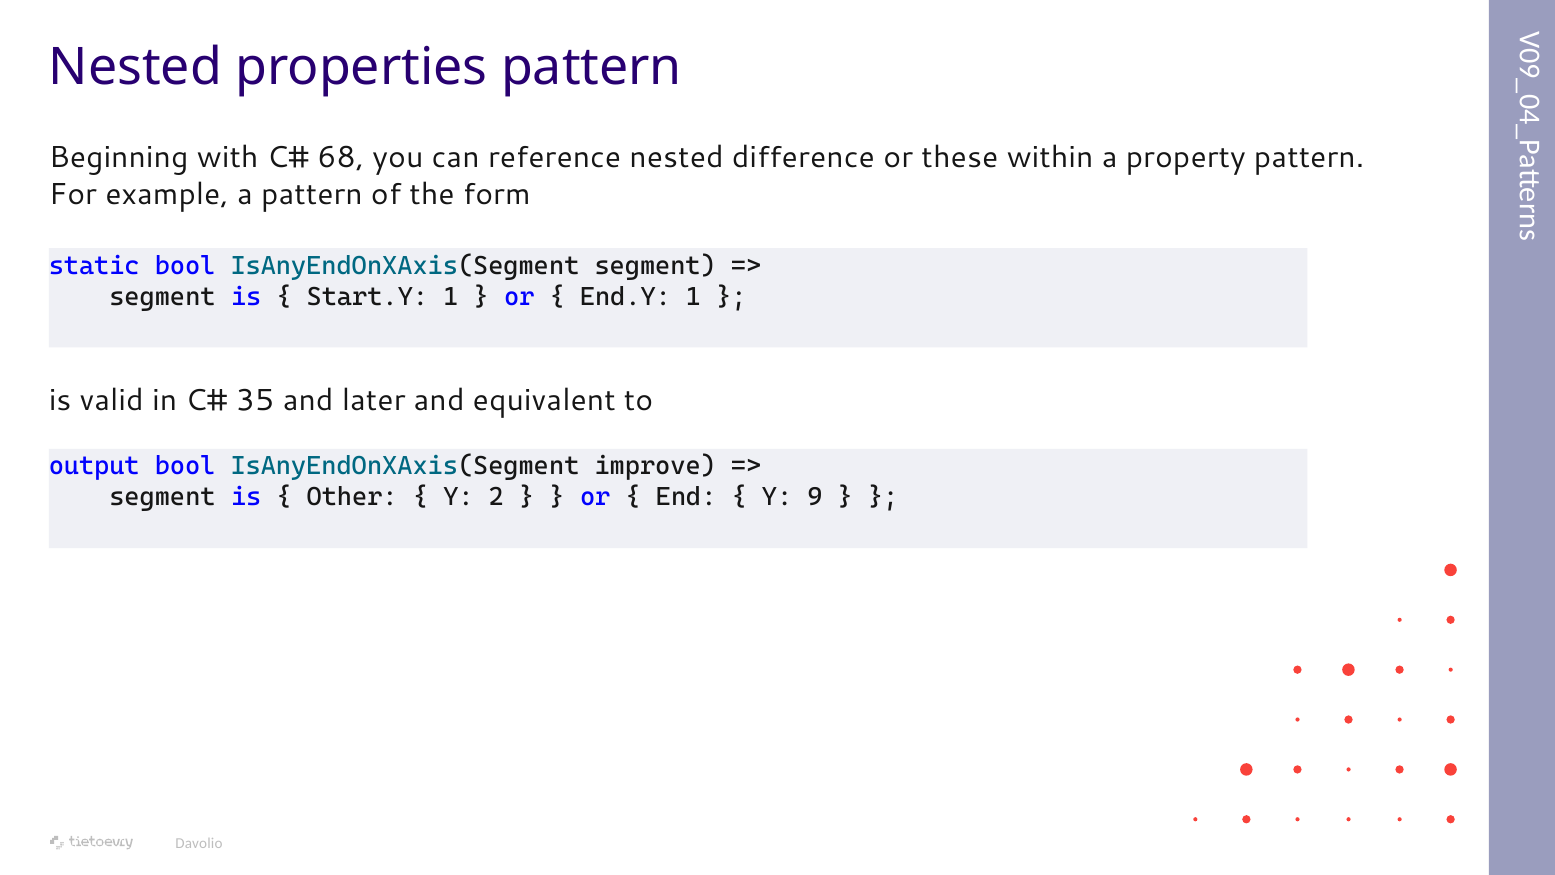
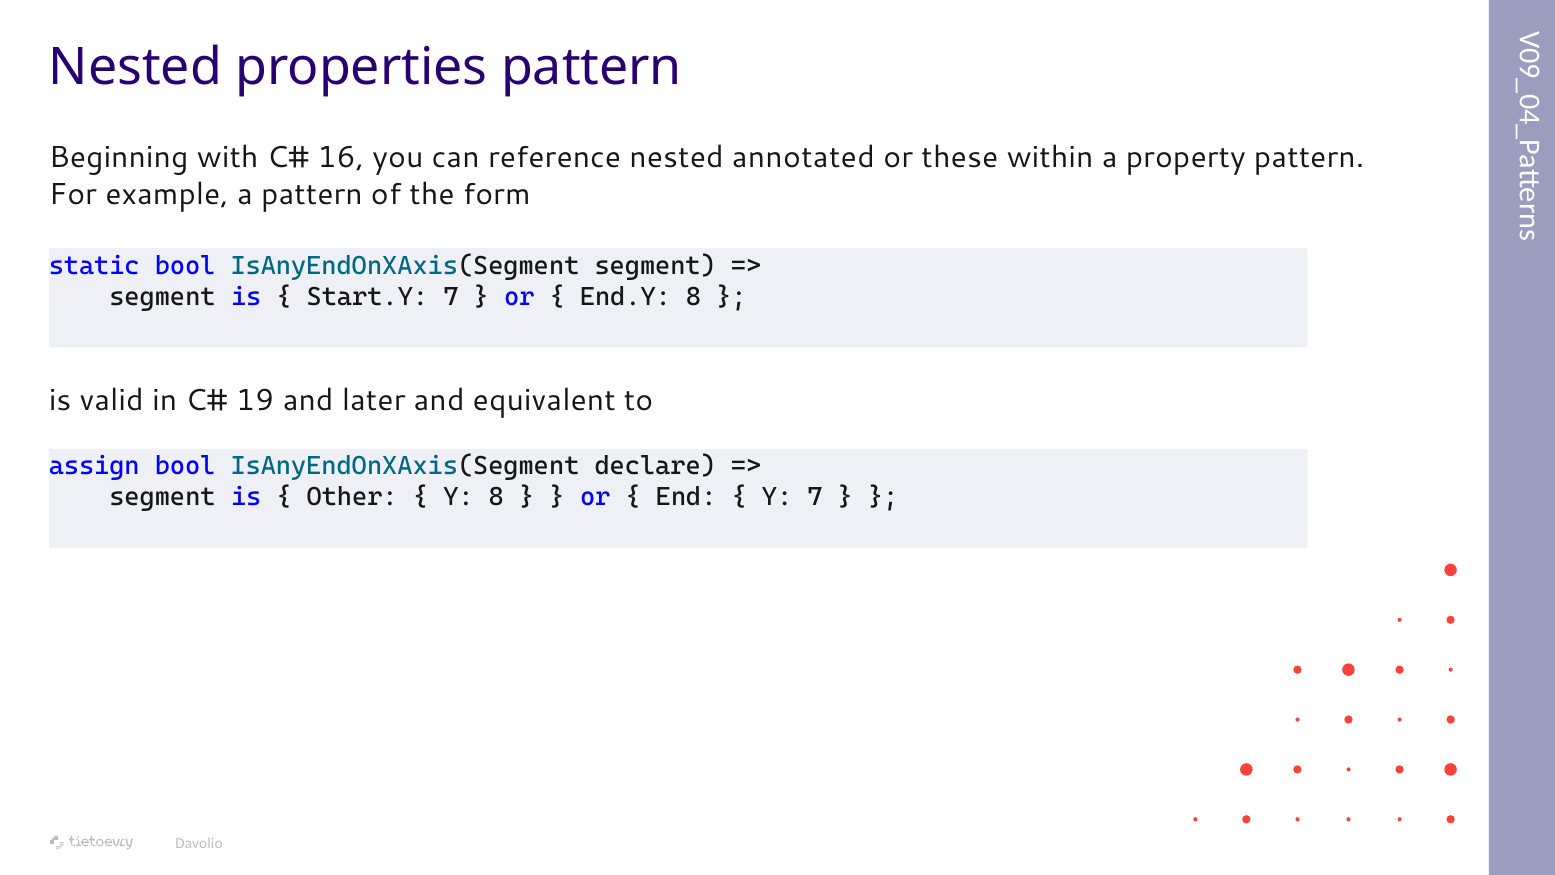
68: 68 -> 16
difference: difference -> annotated
Start.Y 1: 1 -> 7
End.Y 1: 1 -> 8
35: 35 -> 19
output: output -> assign
improve: improve -> declare
Y 2: 2 -> 8
Y 9: 9 -> 7
